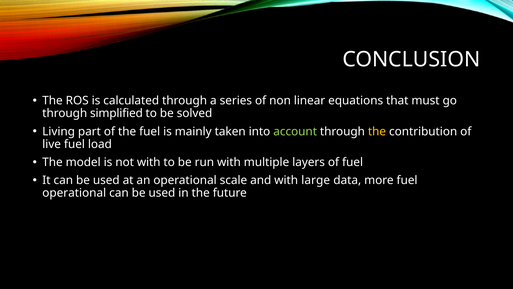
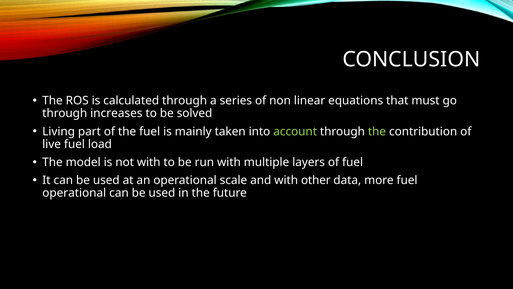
simplified: simplified -> increases
the at (377, 131) colour: yellow -> light green
large: large -> other
